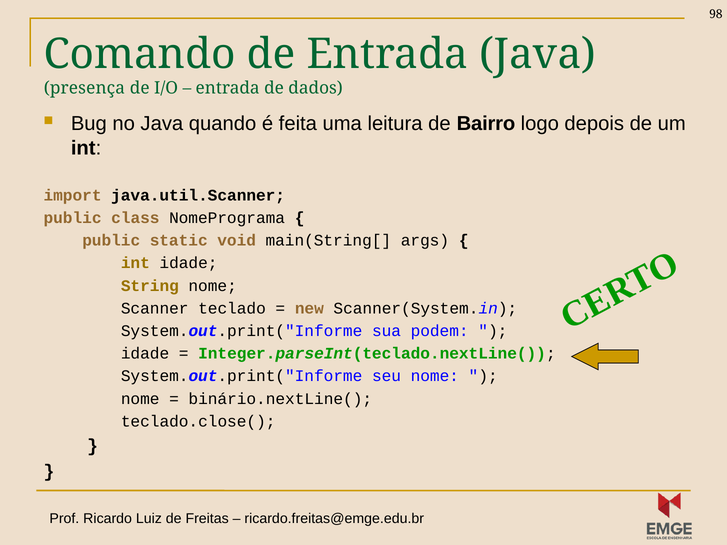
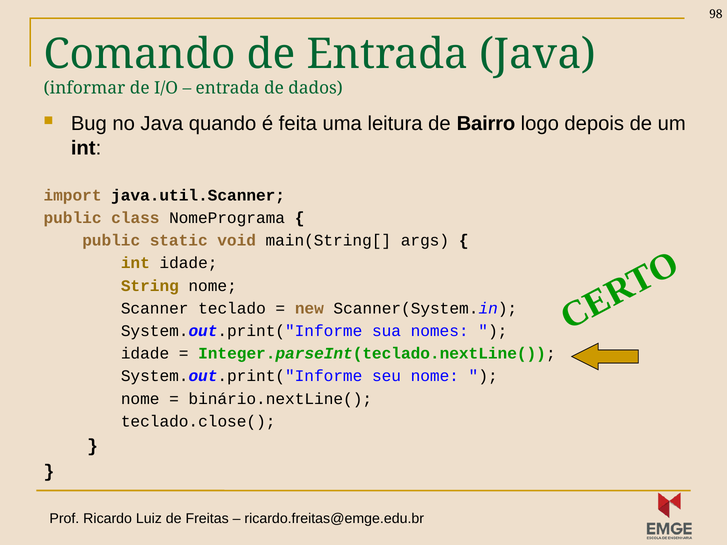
presença: presença -> informar
podem: podem -> nomes
